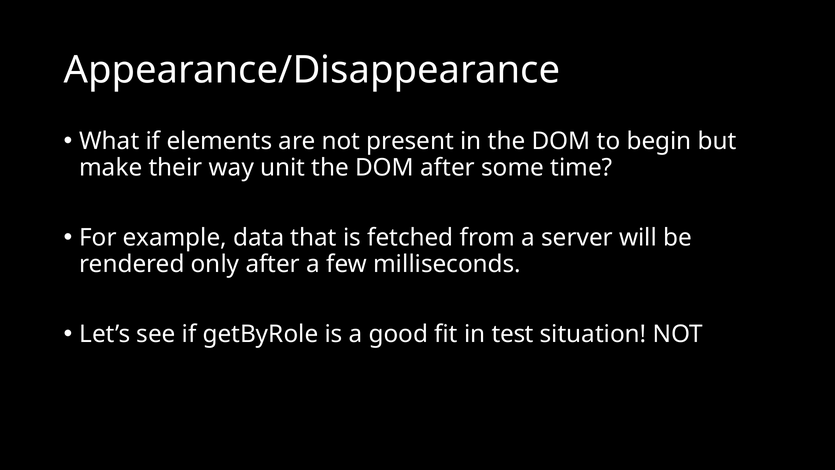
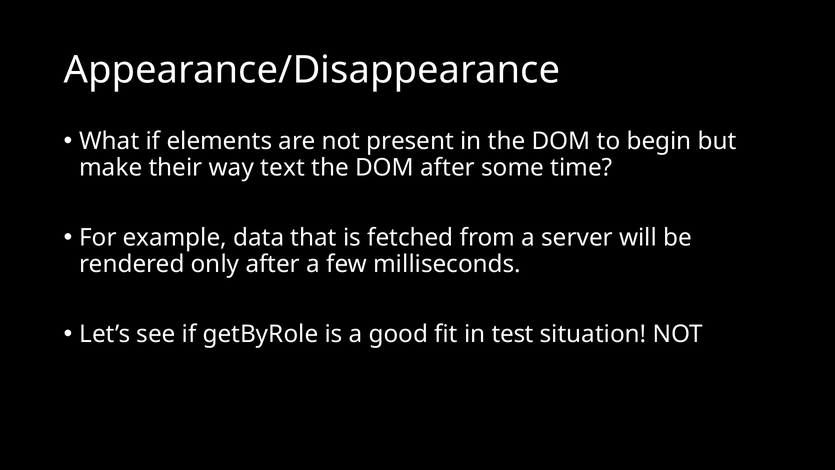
unit: unit -> text
